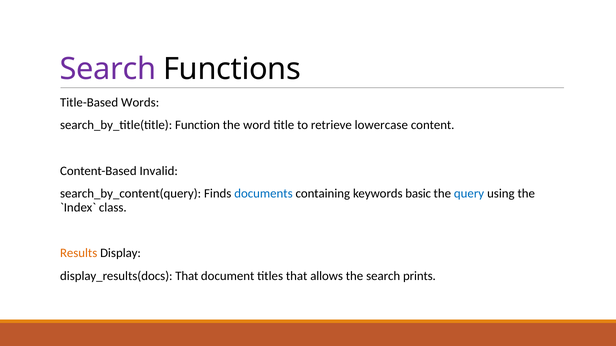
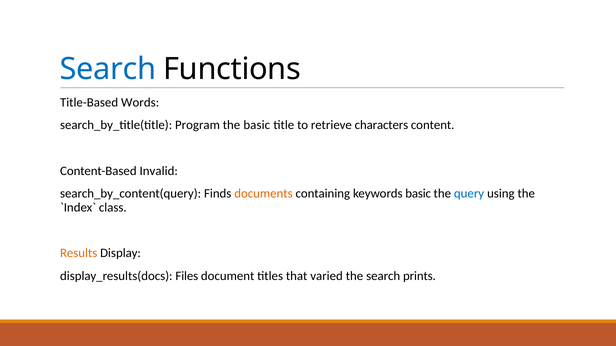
Search at (108, 69) colour: purple -> blue
Function: Function -> Program
the word: word -> basic
lowercase: lowercase -> characters
documents colour: blue -> orange
display_results(docs That: That -> Files
allows: allows -> varied
